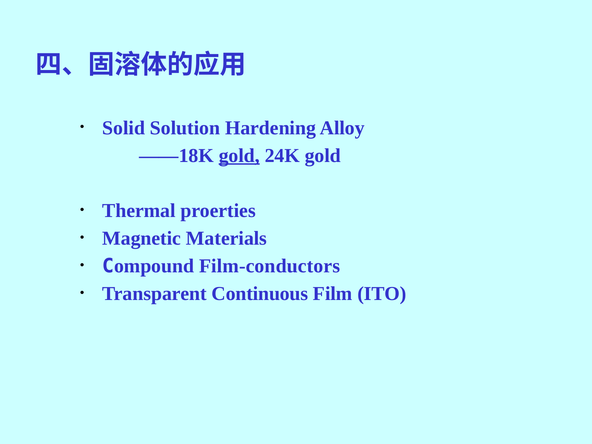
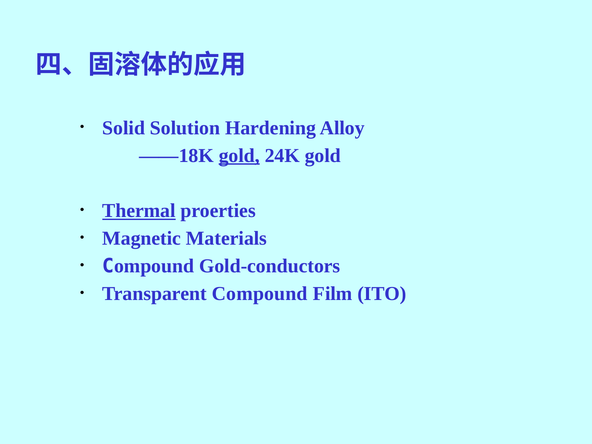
Thermal underline: none -> present
Film-conductors: Film-conductors -> Gold-conductors
Transparent Continuous: Continuous -> Compound
